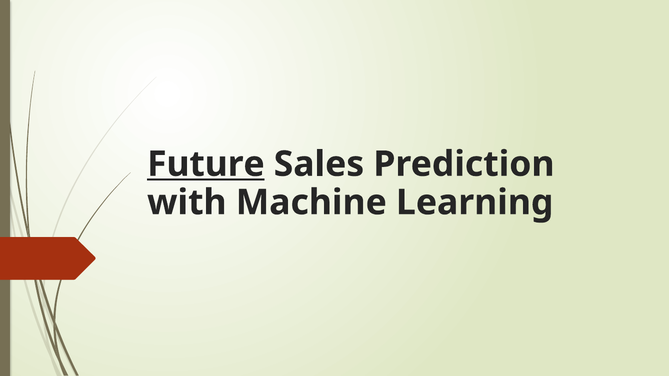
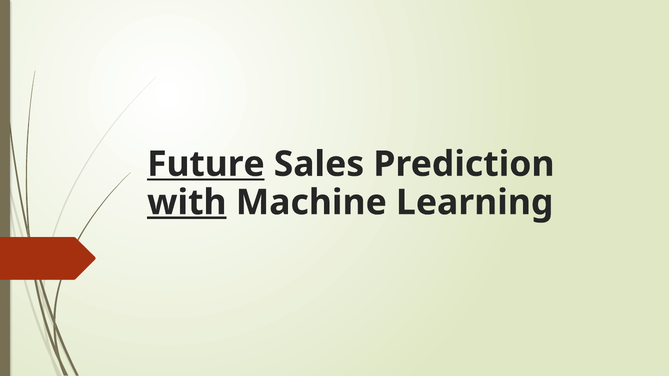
with underline: none -> present
